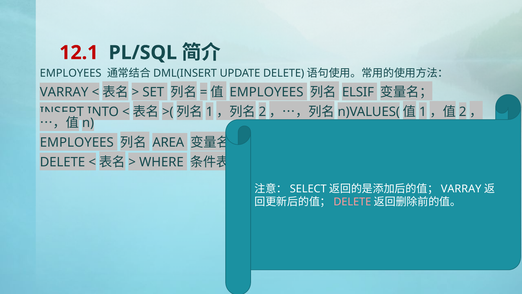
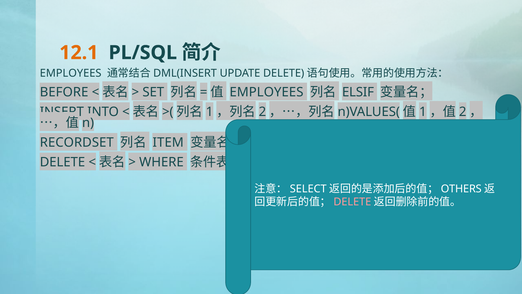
12.1 colour: red -> orange
VARRAY at (64, 92): VARRAY -> BEFORE
EMPLOYEES at (77, 142): EMPLOYEES -> RECORDSET
AREA: AREA -> ITEM
VARRAY at (461, 189): VARRAY -> OTHERS
